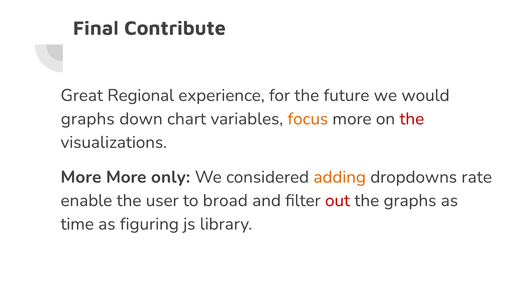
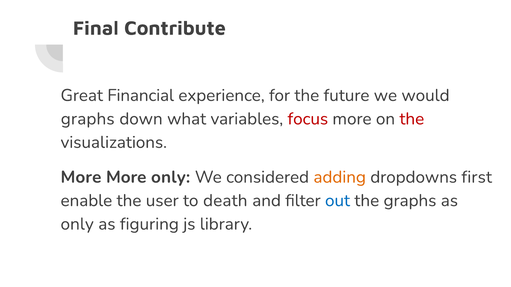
Regional: Regional -> Financial
chart: chart -> what
focus colour: orange -> red
rate: rate -> first
broad: broad -> death
out colour: red -> blue
time at (77, 224): time -> only
